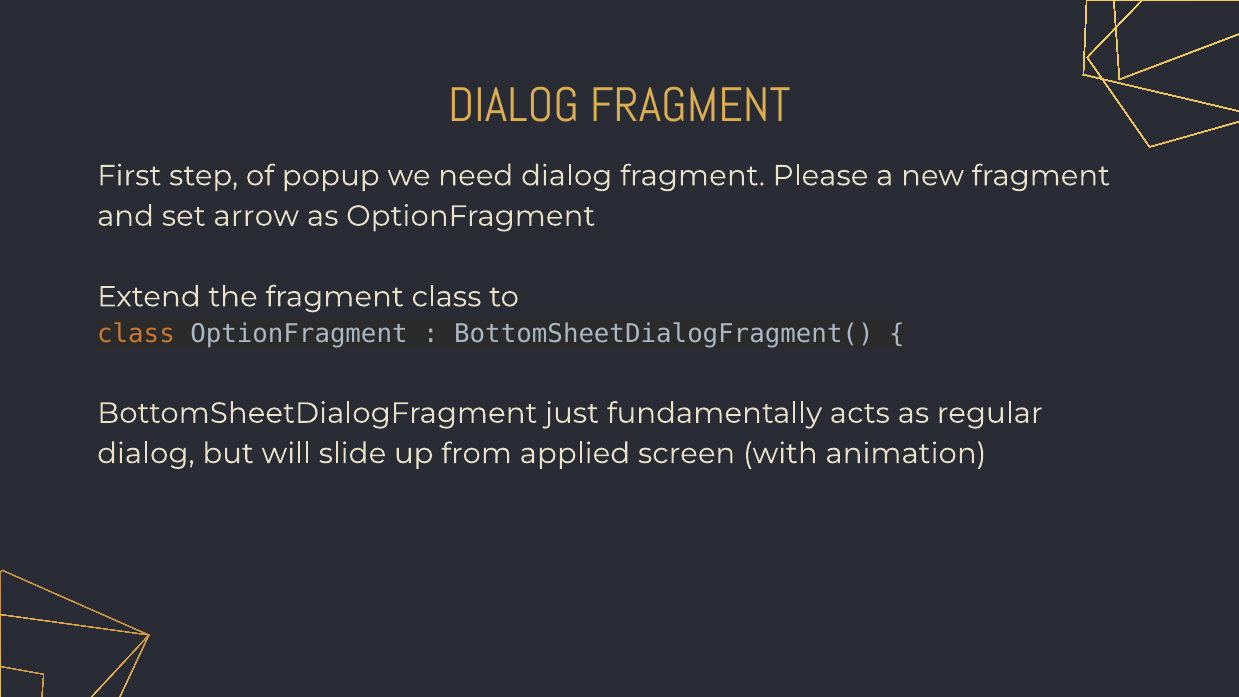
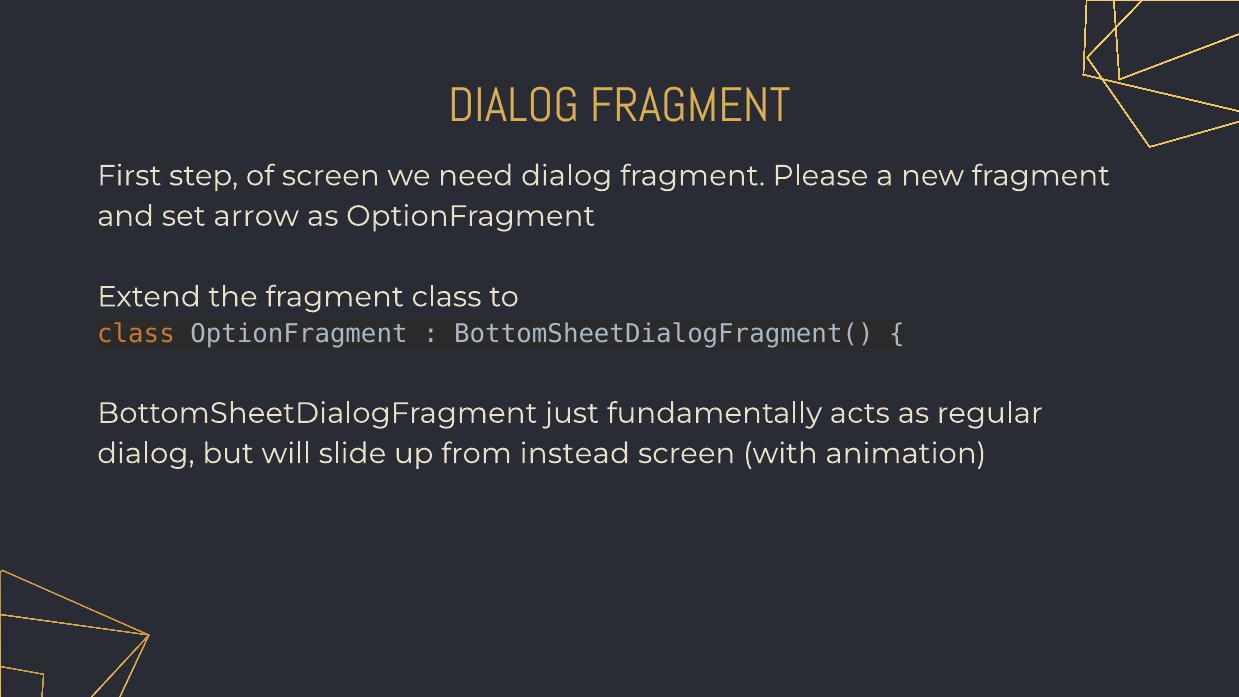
of popup: popup -> screen
applied: applied -> instead
